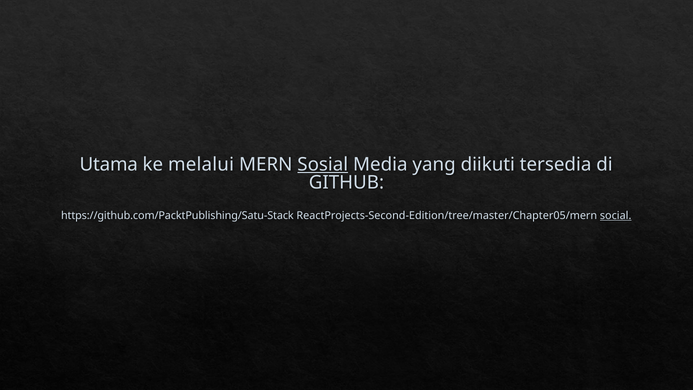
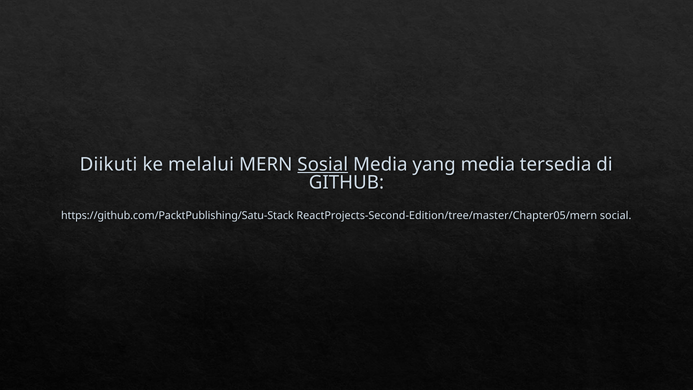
Utama: Utama -> Diikuti
yang diikuti: diikuti -> media
social underline: present -> none
